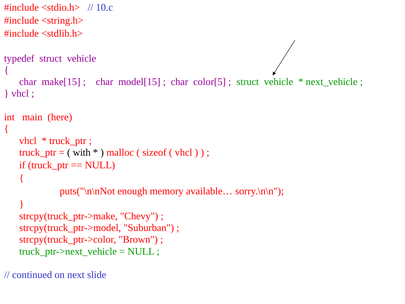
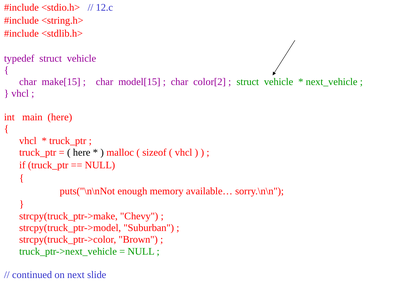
10.c: 10.c -> 12.c
color[5: color[5 -> color[2
with at (82, 152): with -> here
